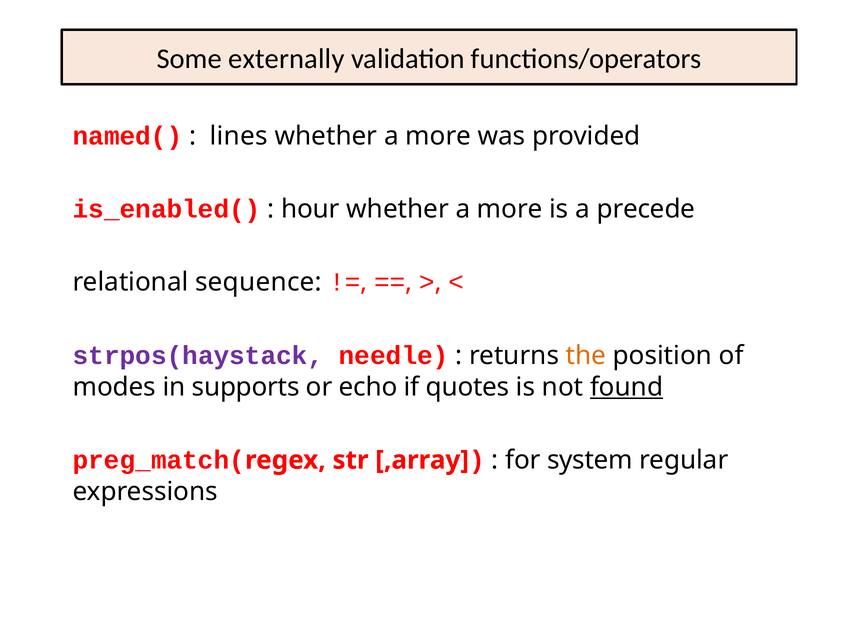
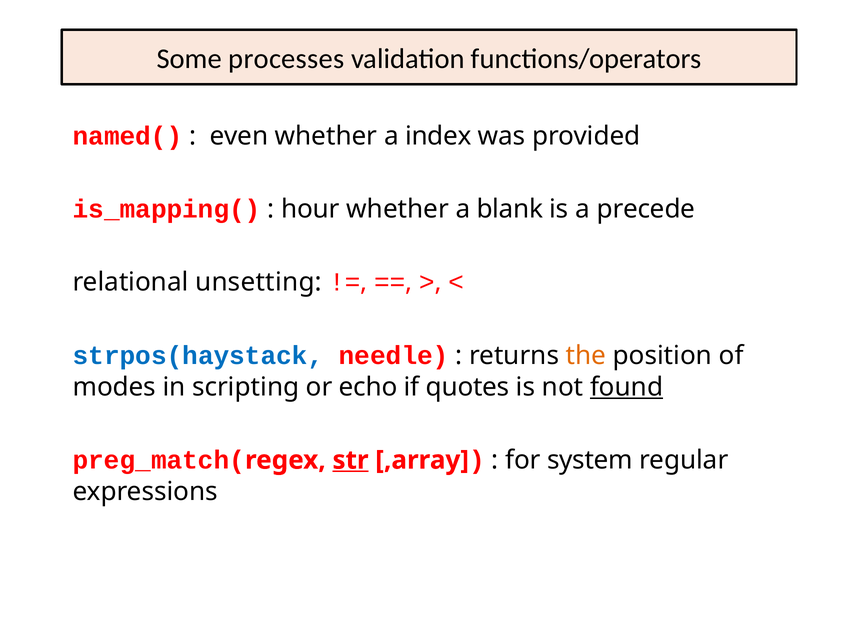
externally: externally -> processes
lines: lines -> even
more at (438, 136): more -> index
is_enabled(: is_enabled( -> is_mapping(
more at (510, 209): more -> blank
sequence: sequence -> unsetting
strpos(haystack colour: purple -> blue
supports: supports -> scripting
str underline: none -> present
